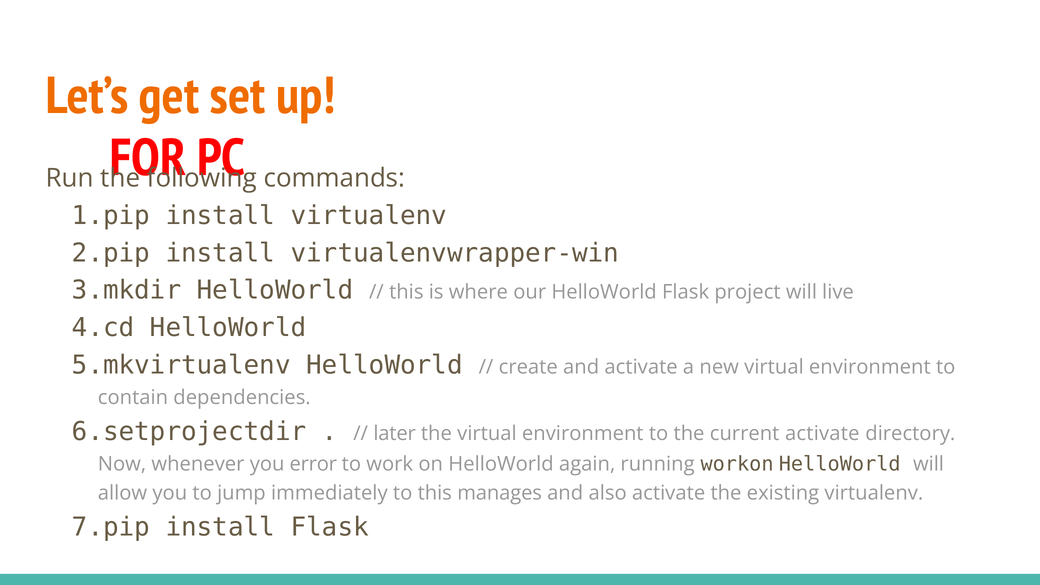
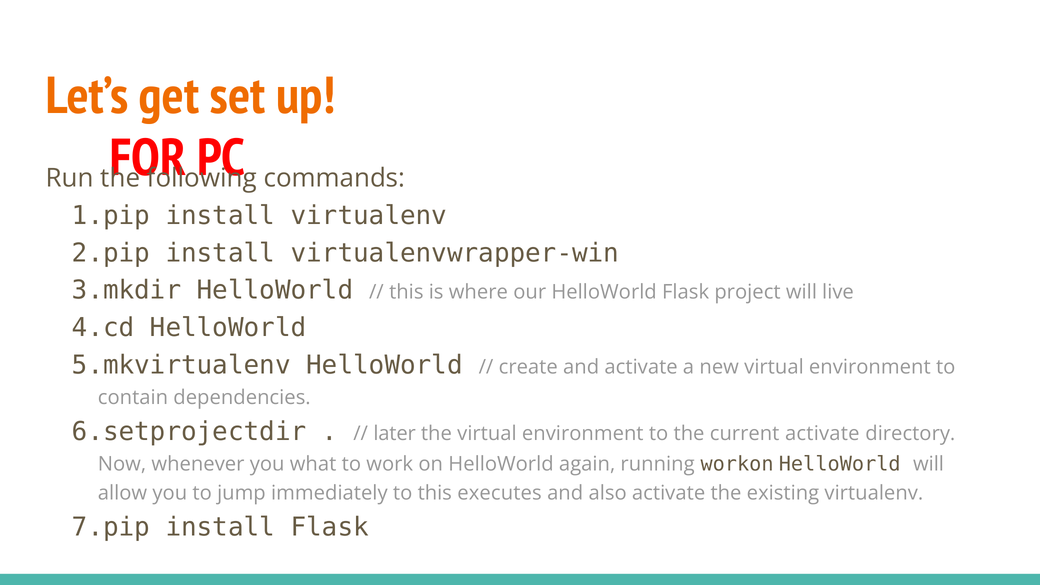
error: error -> what
manages: manages -> executes
